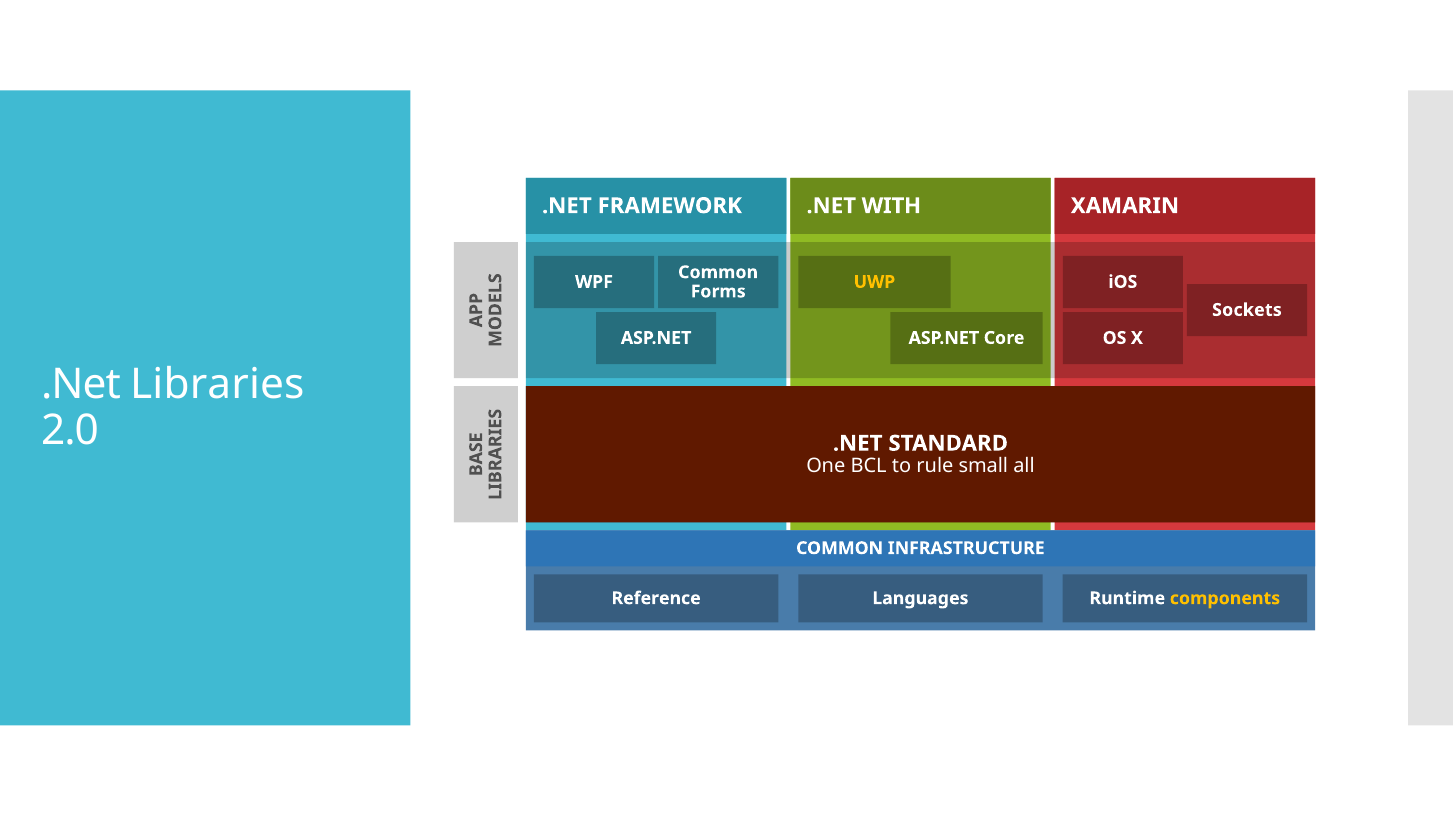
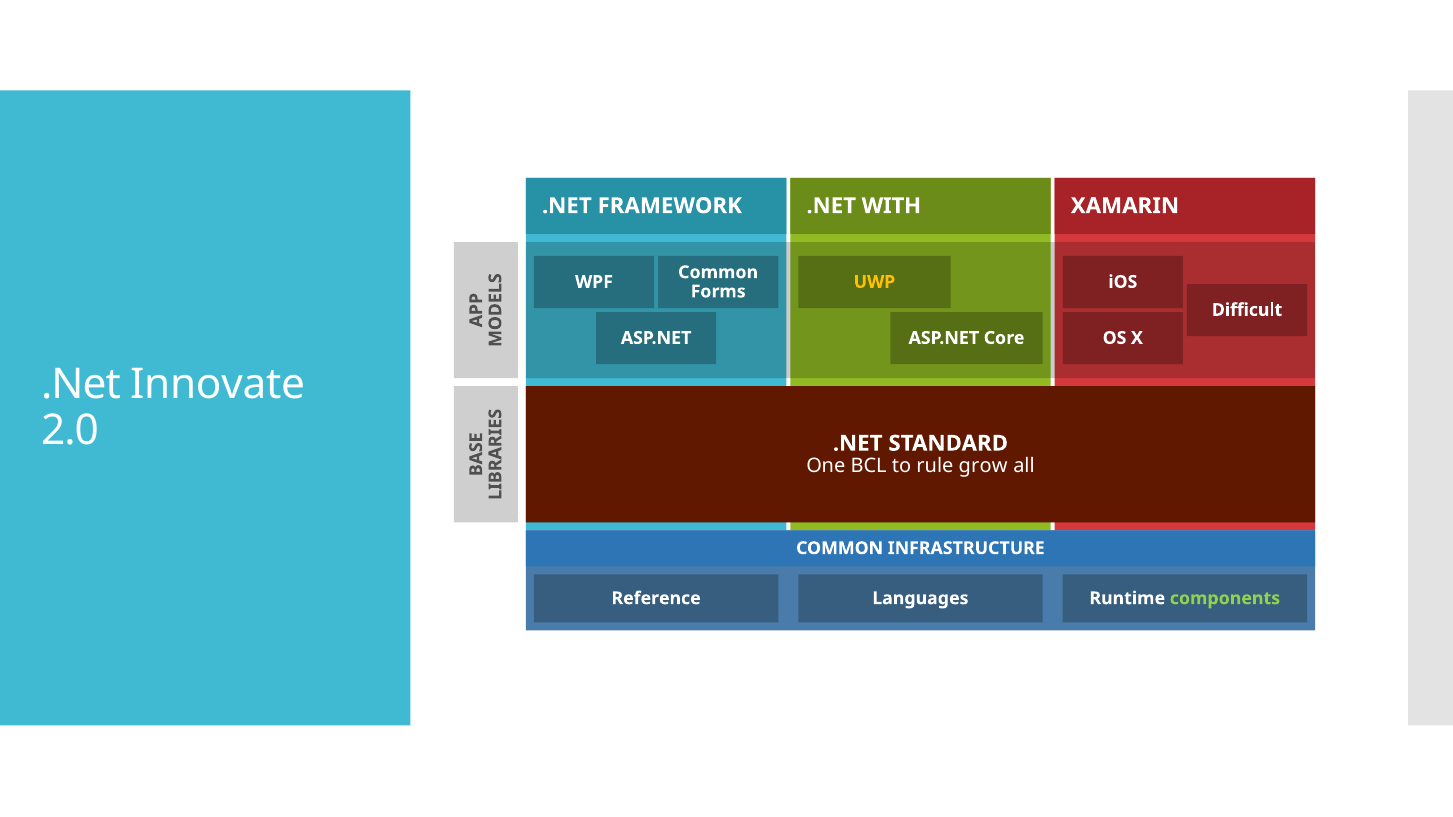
Sockets: Sockets -> Difficult
Libraries: Libraries -> Innovate
small: small -> grow
components colour: yellow -> light green
